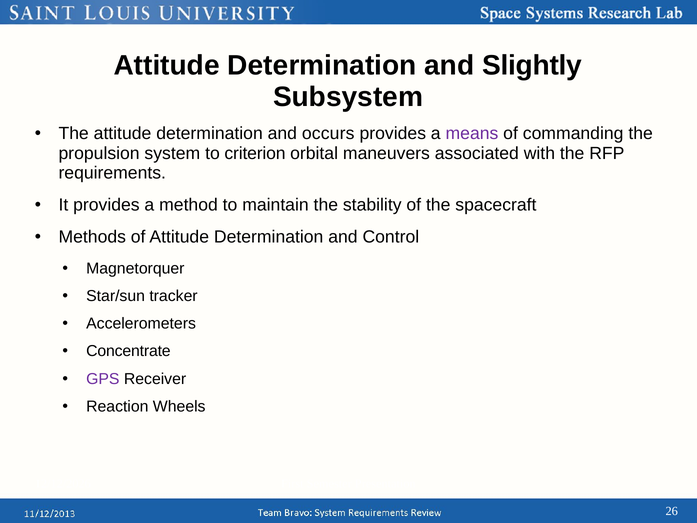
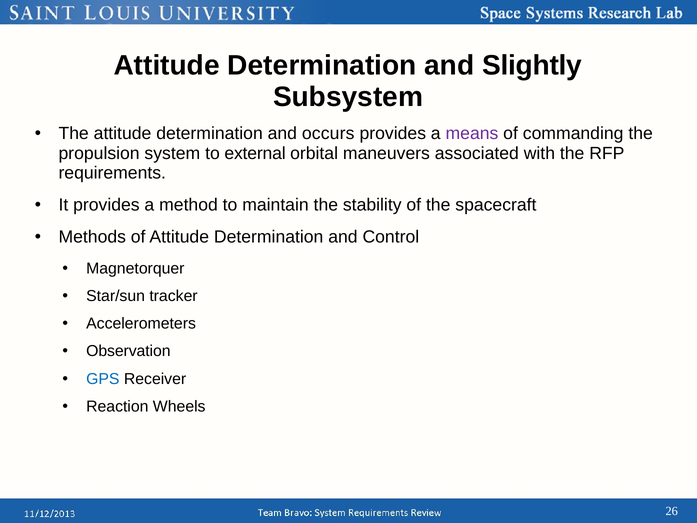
criterion: criterion -> external
Concentrate: Concentrate -> Observation
GPS colour: purple -> blue
